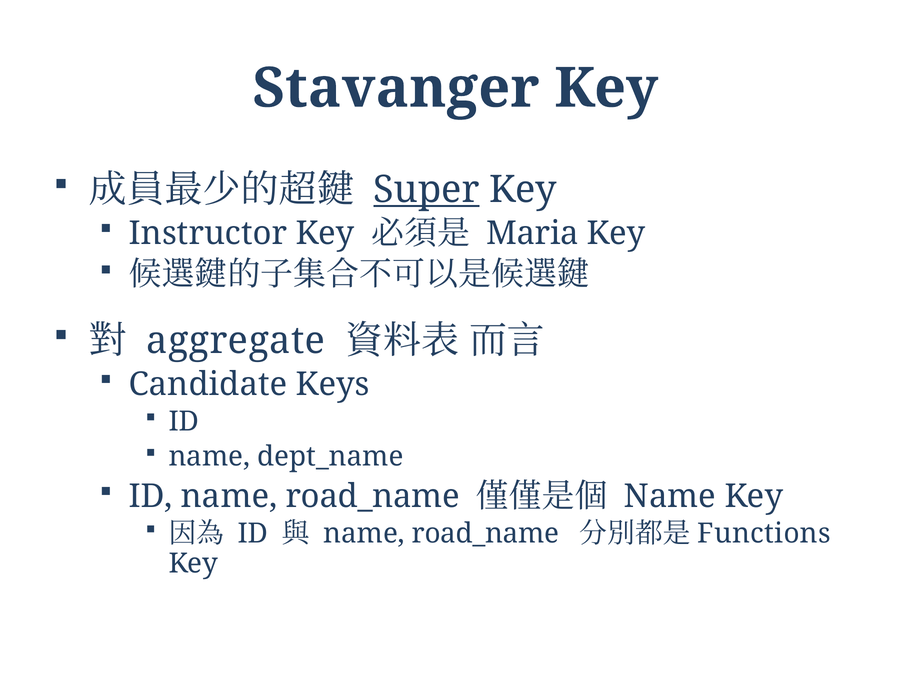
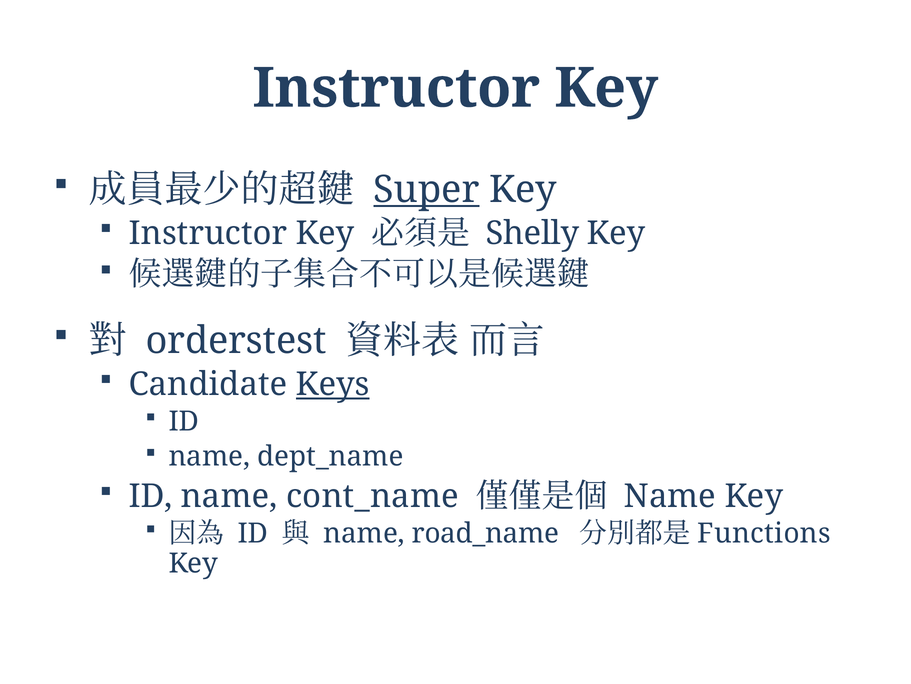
Stavanger at (396, 88): Stavanger -> Instructor
Maria: Maria -> Shelly
aggregate: aggregate -> orderstest
Keys underline: none -> present
ID name road_name: road_name -> cont_name
